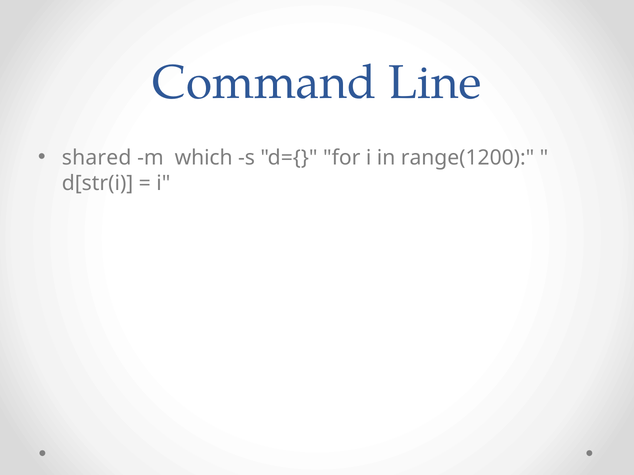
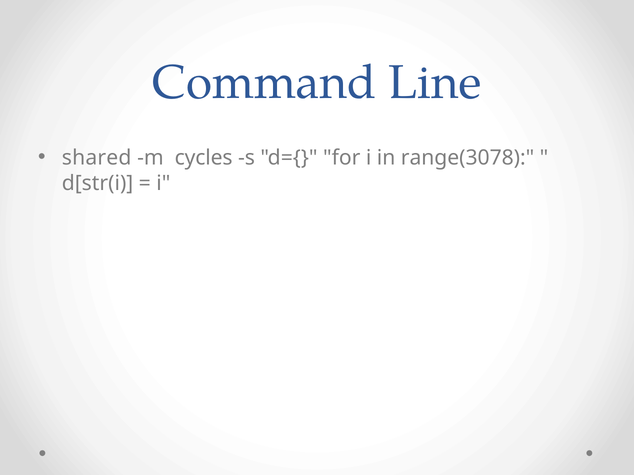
which: which -> cycles
range(1200: range(1200 -> range(3078
